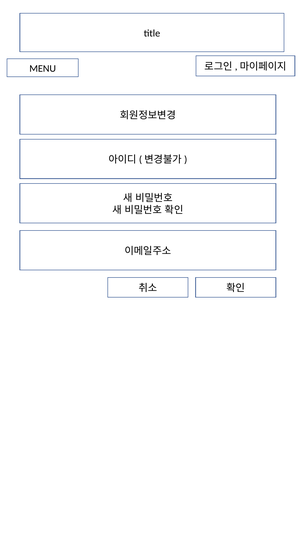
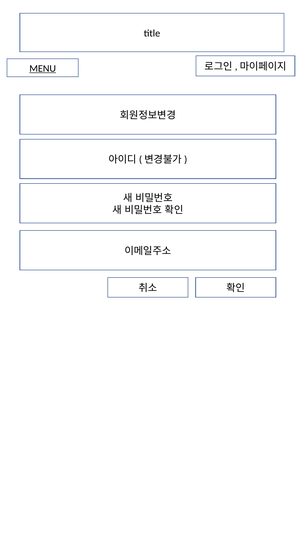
MENU underline: none -> present
